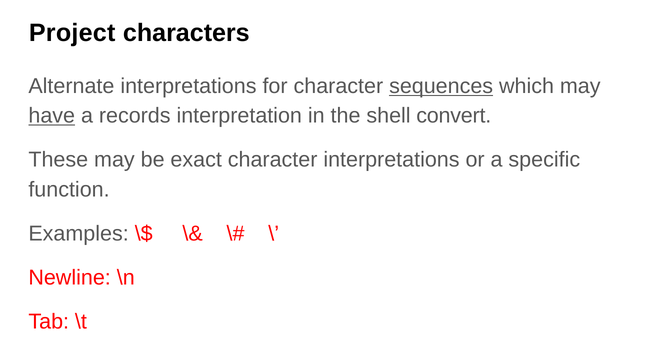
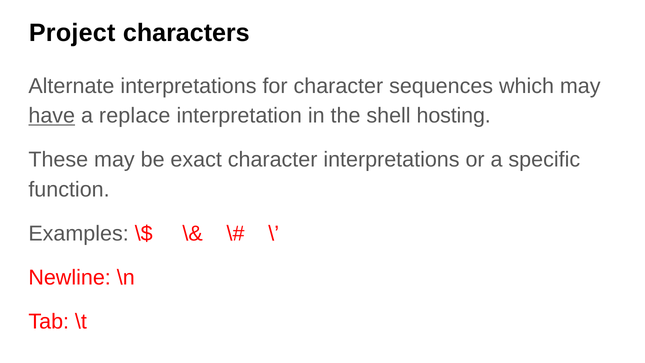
sequences underline: present -> none
records: records -> replace
convert: convert -> hosting
